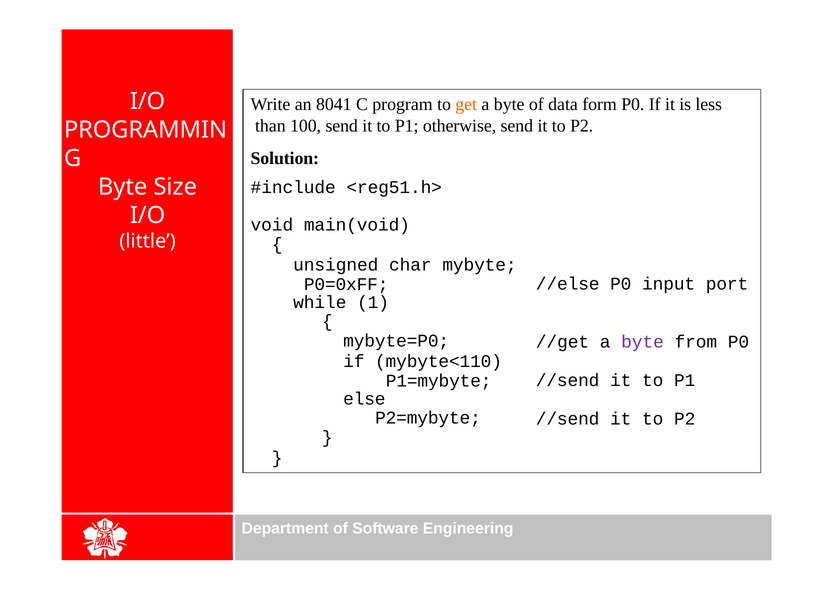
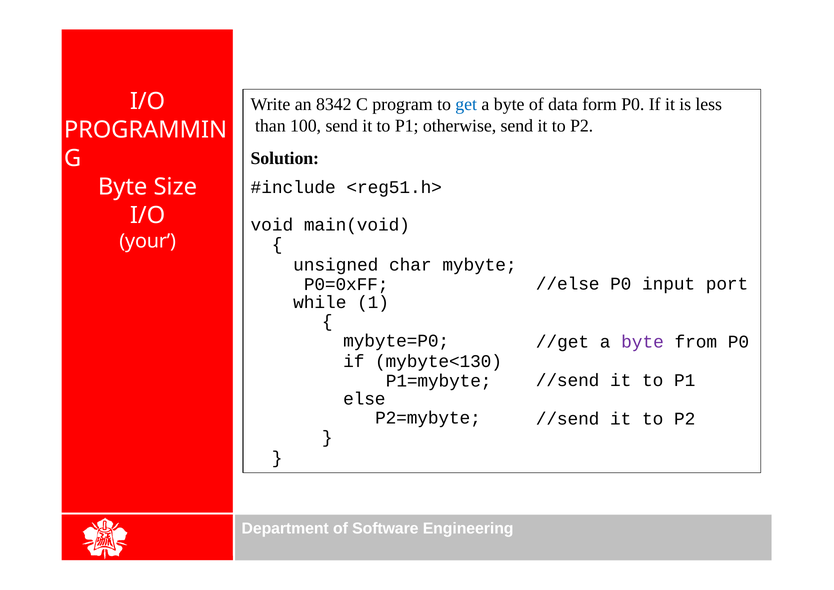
8041: 8041 -> 8342
get colour: orange -> blue
little: little -> your
mybyte<110: mybyte<110 -> mybyte<130
